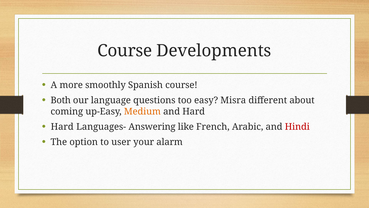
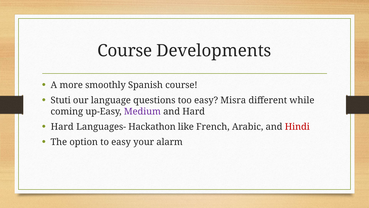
Both: Both -> Stuti
about: about -> while
Medium colour: orange -> purple
Answering: Answering -> Hackathon
to user: user -> easy
